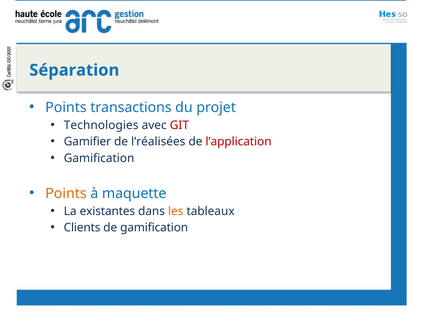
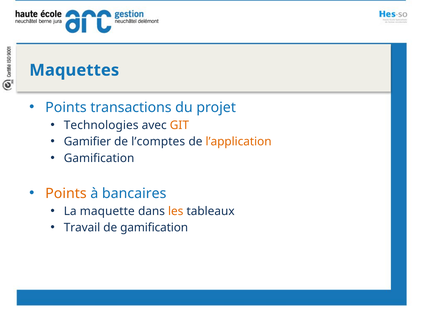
Séparation: Séparation -> Maquettes
GIT colour: red -> orange
l’réalisées: l’réalisées -> l’comptes
l’application colour: red -> orange
maquette: maquette -> bancaires
existantes: existantes -> maquette
Clients: Clients -> Travail
